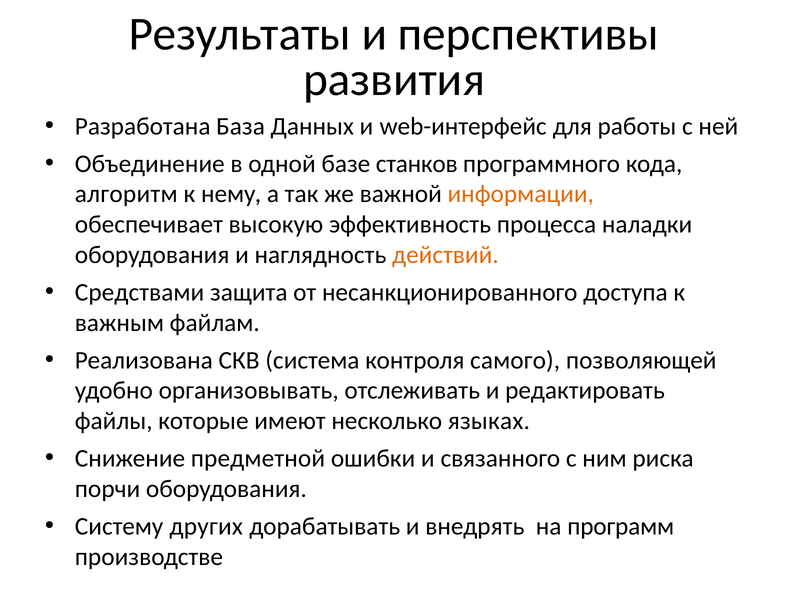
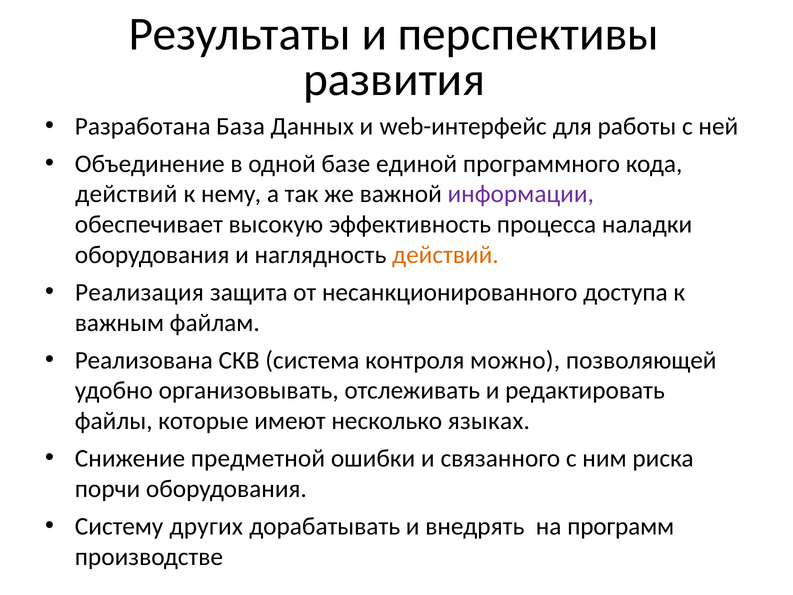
станков: станков -> единой
алгоритм at (126, 194): алгоритм -> действий
информации colour: orange -> purple
Средствами: Средствами -> Реализация
самого: самого -> можно
